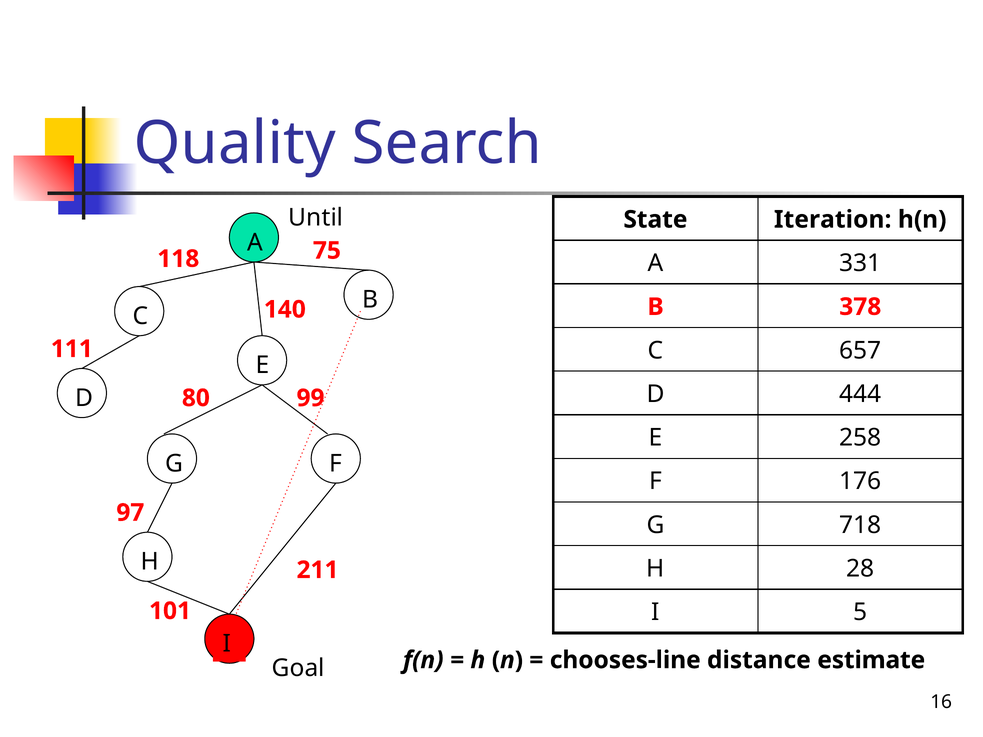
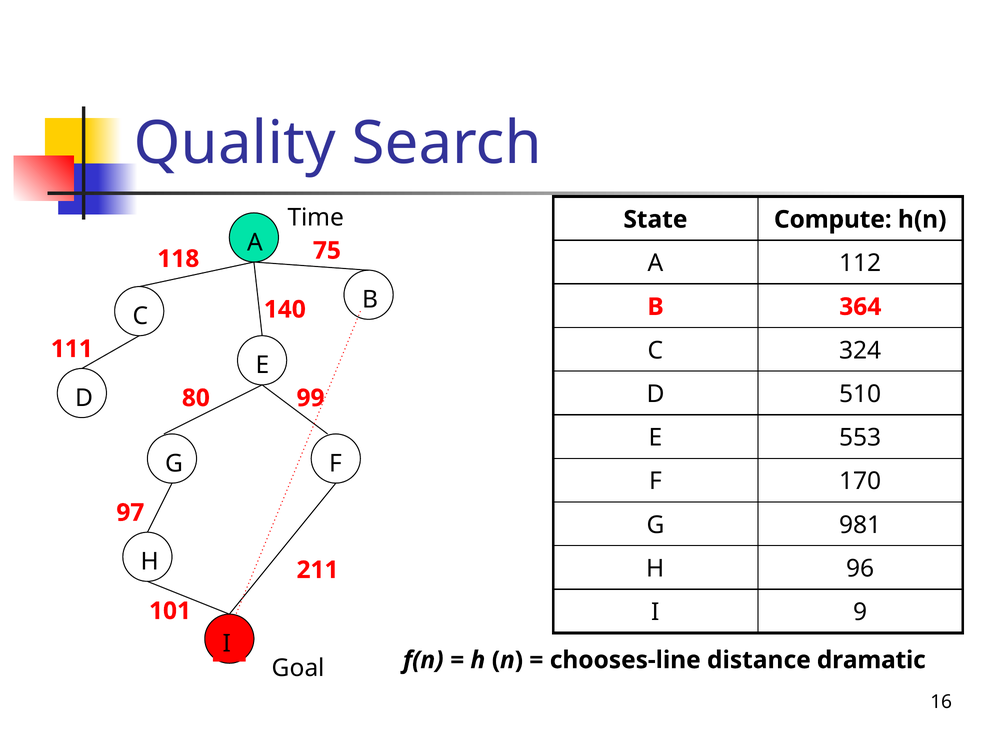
Until: Until -> Time
Iteration: Iteration -> Compute
331: 331 -> 112
378: 378 -> 364
657: 657 -> 324
444: 444 -> 510
258: 258 -> 553
176: 176 -> 170
718: 718 -> 981
28: 28 -> 96
5: 5 -> 9
estimate: estimate -> dramatic
